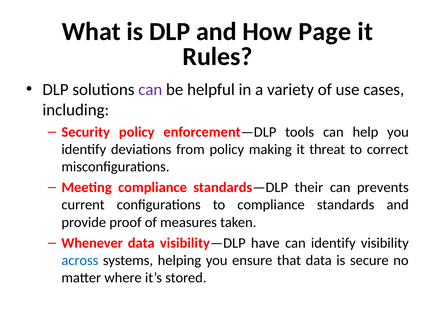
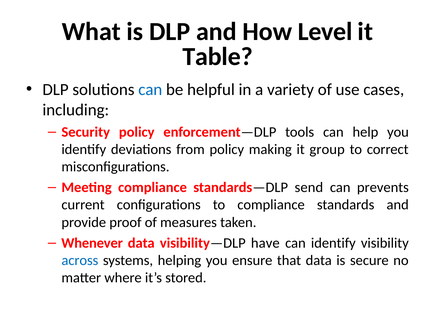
Page: Page -> Level
Rules: Rules -> Table
can at (150, 90) colour: purple -> blue
threat: threat -> group
their: their -> send
